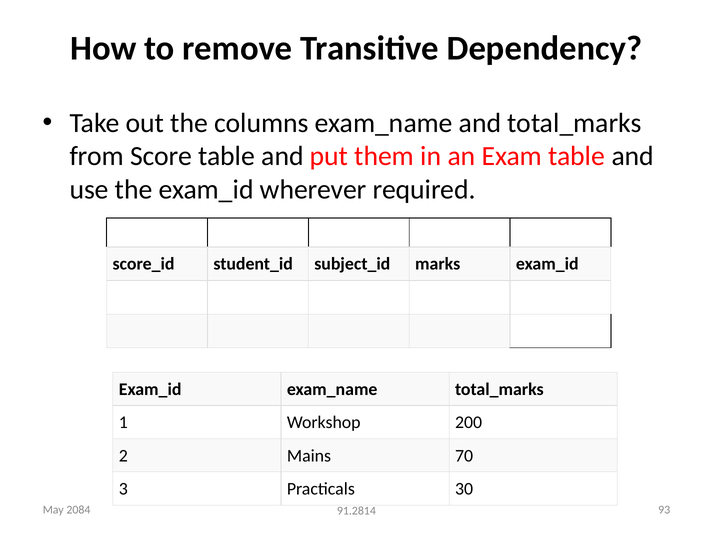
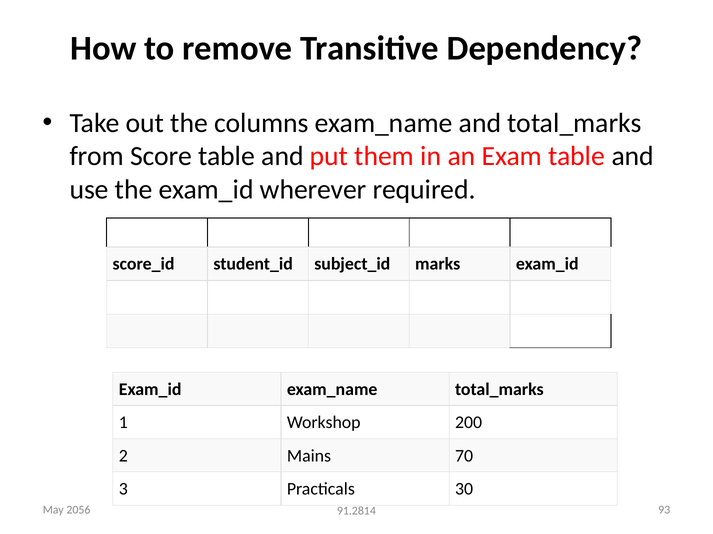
2084: 2084 -> 2056
